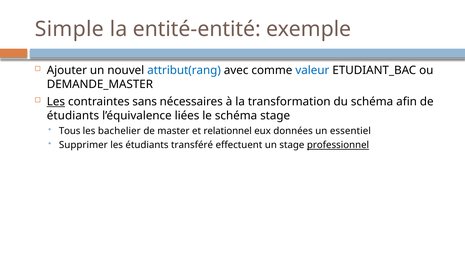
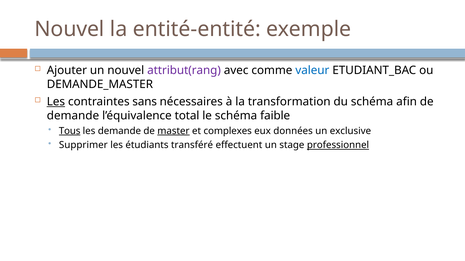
Simple at (69, 29): Simple -> Nouvel
attribut(rang colour: blue -> purple
étudiants at (73, 116): étudiants -> demande
liées: liées -> total
schéma stage: stage -> faible
Tous underline: none -> present
les bachelier: bachelier -> demande
master underline: none -> present
relationnel: relationnel -> complexes
essentiel: essentiel -> exclusive
